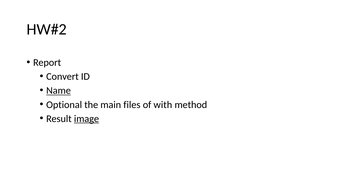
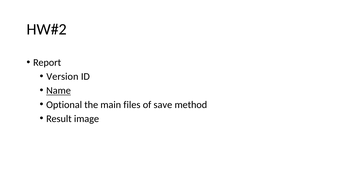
Convert: Convert -> Version
with: with -> save
image underline: present -> none
